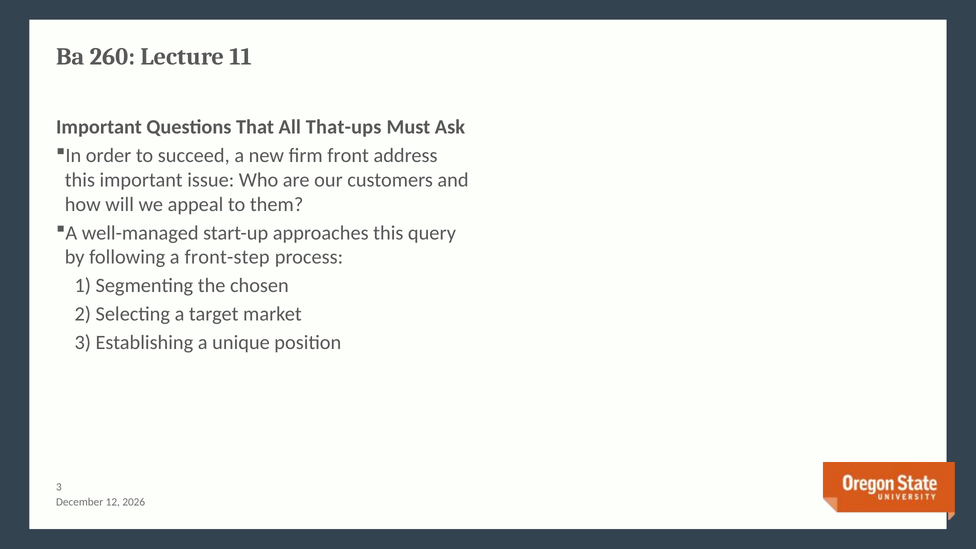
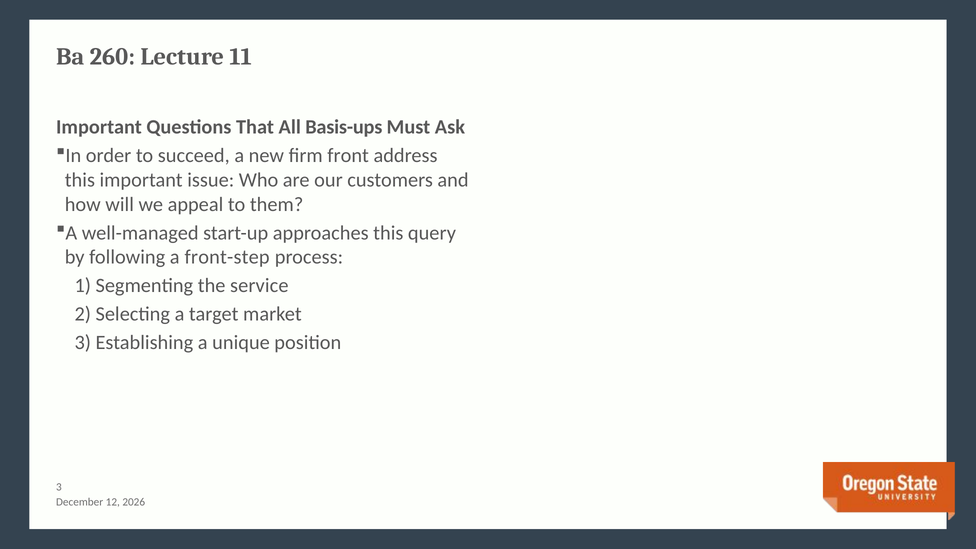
That-ups: That-ups -> Basis-ups
chosen: chosen -> service
